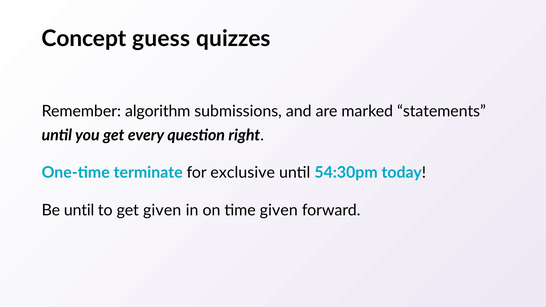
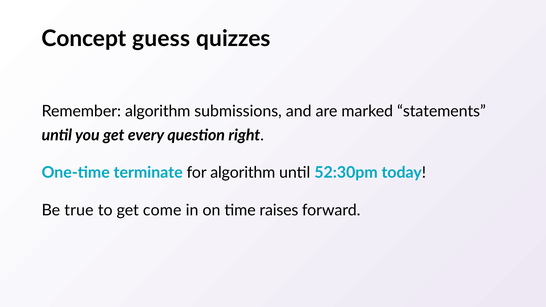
for exclusive: exclusive -> algorithm
54:30pm: 54:30pm -> 52:30pm
Be until: until -> true
get given: given -> come
time given: given -> raises
